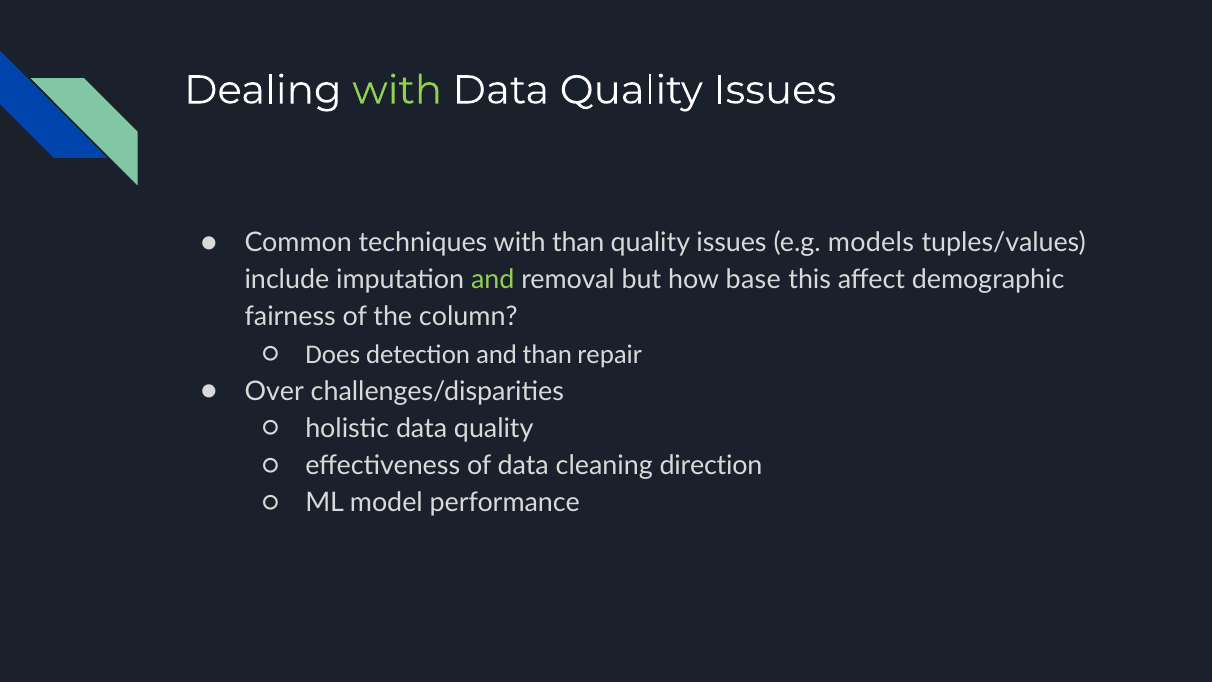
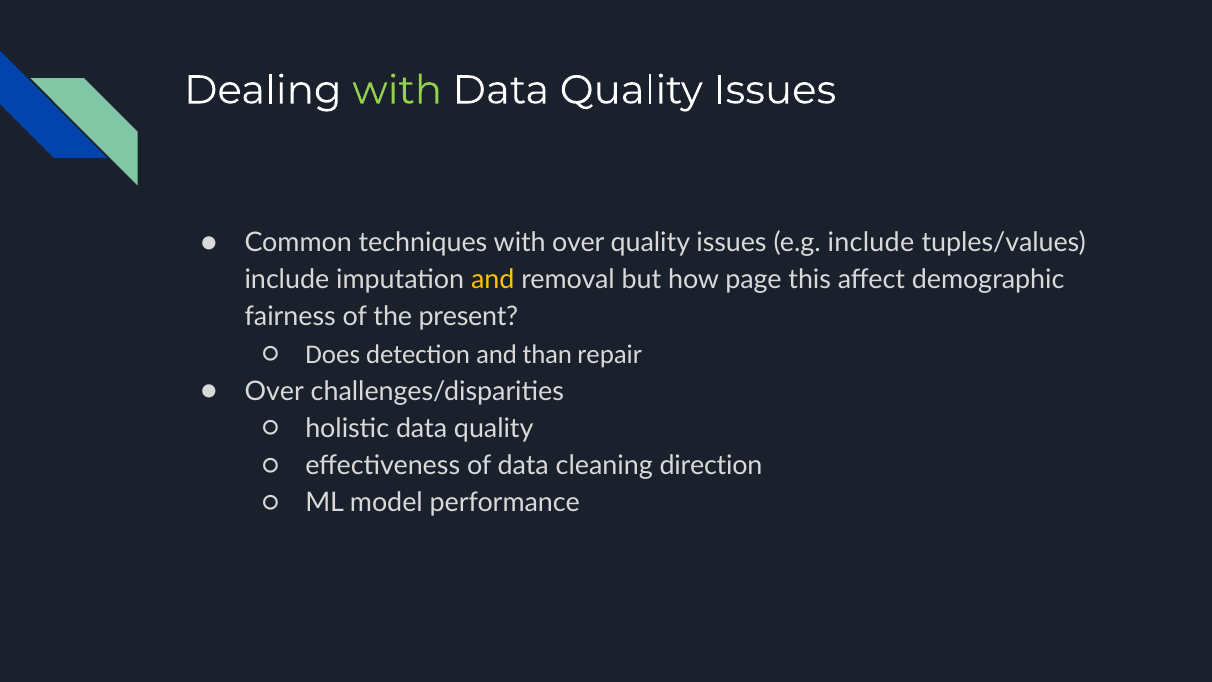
with than: than -> over
e.g models: models -> include
and at (493, 280) colour: light green -> yellow
base: base -> page
column: column -> present
